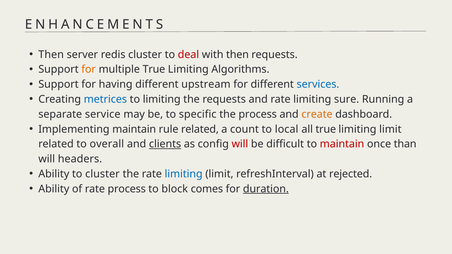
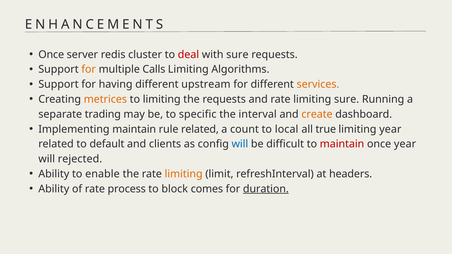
Then at (51, 55): Then -> Once
with then: then -> sure
multiple True: True -> Calls
services colour: blue -> orange
metrices colour: blue -> orange
service: service -> trading
the process: process -> interval
limit at (390, 129): limit -> year
overall: overall -> default
clients underline: present -> none
will at (240, 144) colour: red -> blue
once than: than -> year
headers: headers -> rejected
to cluster: cluster -> enable
limiting at (184, 174) colour: blue -> orange
rejected: rejected -> headers
